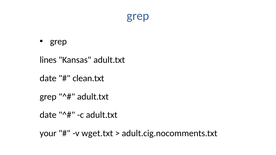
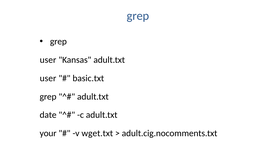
lines at (48, 60): lines -> user
date at (48, 78): date -> user
clean.txt: clean.txt -> basic.txt
